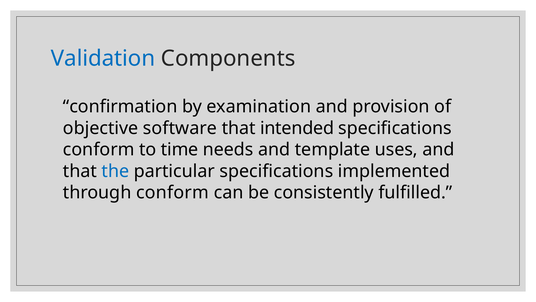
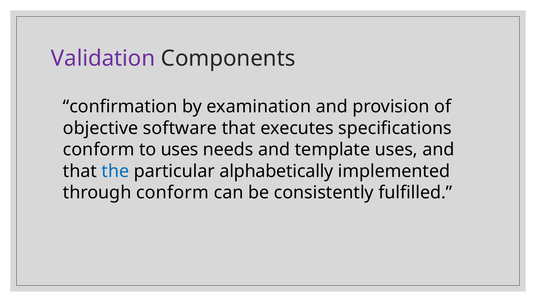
Validation colour: blue -> purple
intended: intended -> executes
to time: time -> uses
particular specifications: specifications -> alphabetically
